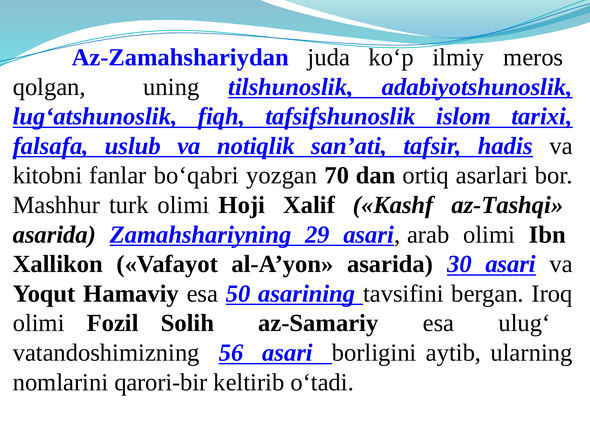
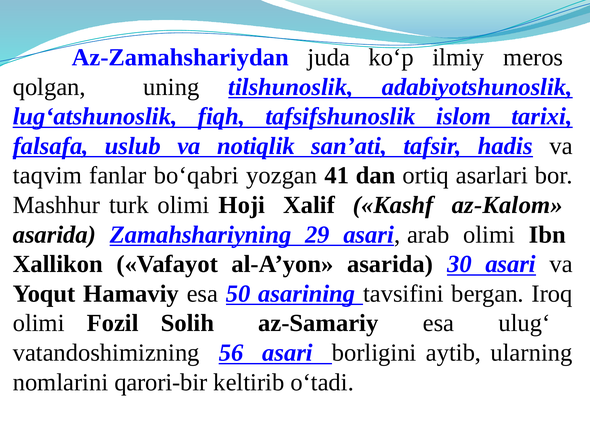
kitobni: kitobni -> taqvim
70: 70 -> 41
az-Tashqi: az-Tashqi -> az-Kalom
